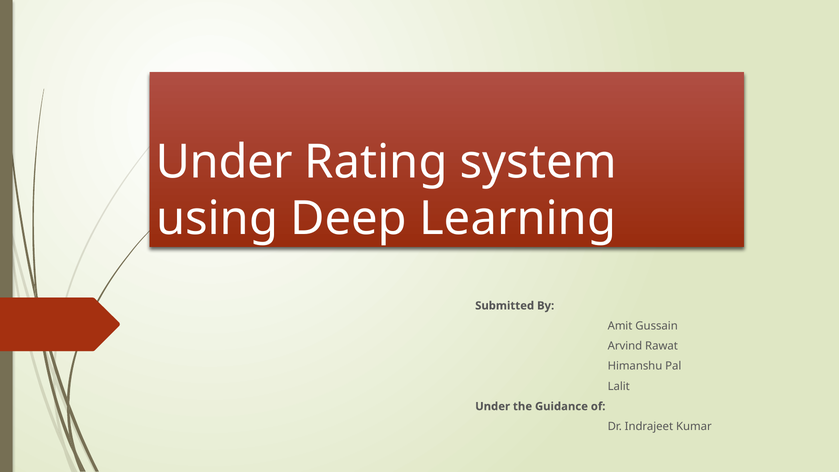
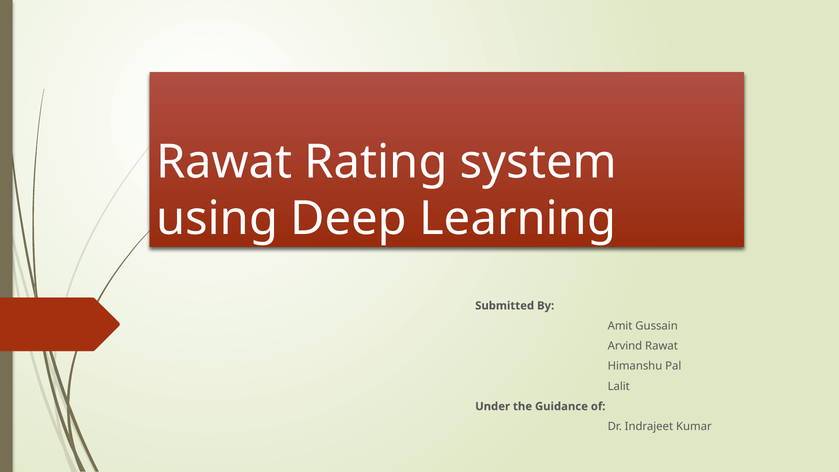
Under at (224, 162): Under -> Rawat
